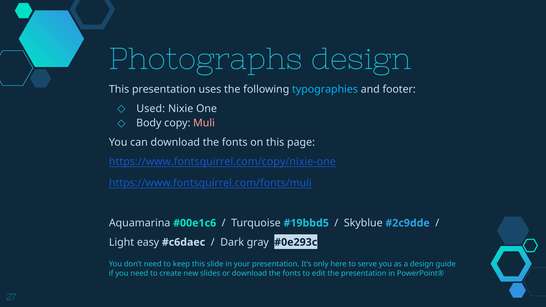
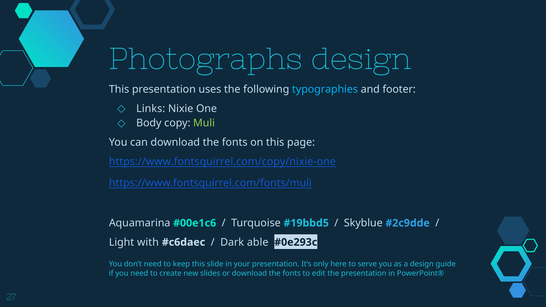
Used: Used -> Links
Muli colour: pink -> light green
easy: easy -> with
gray: gray -> able
